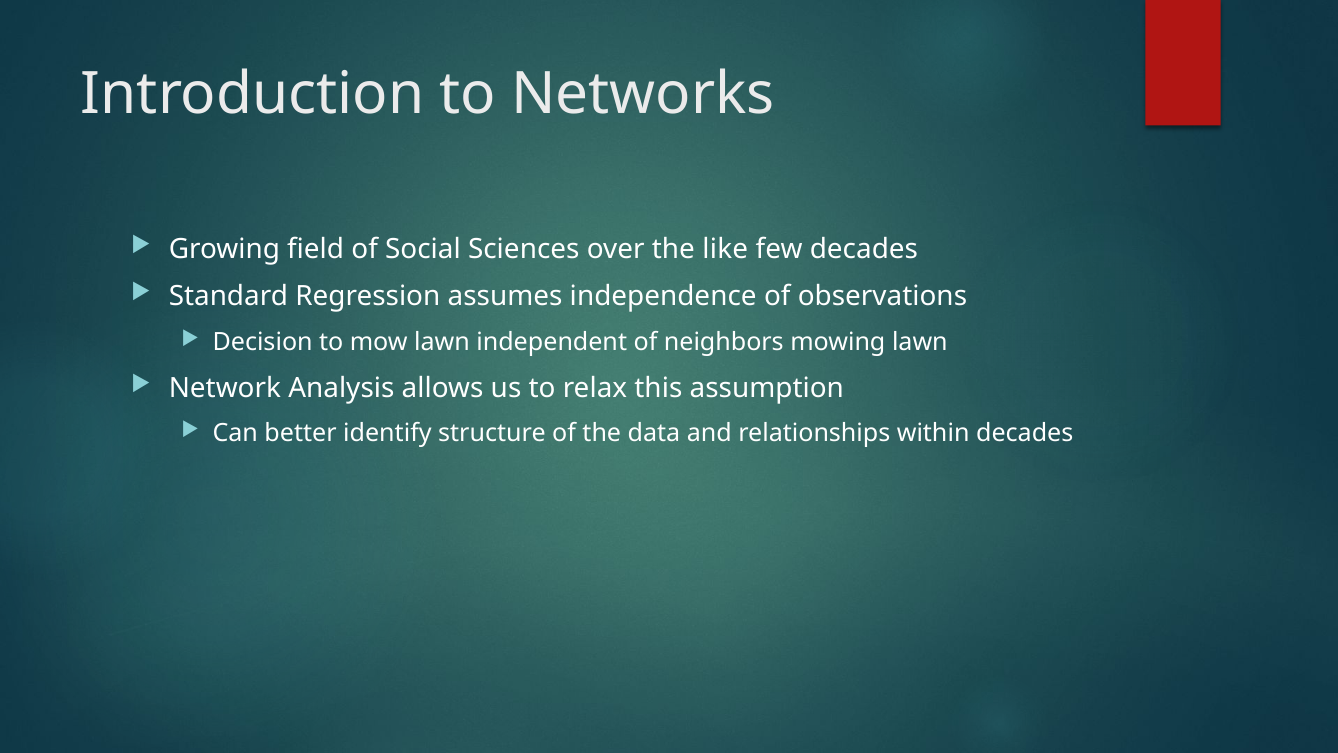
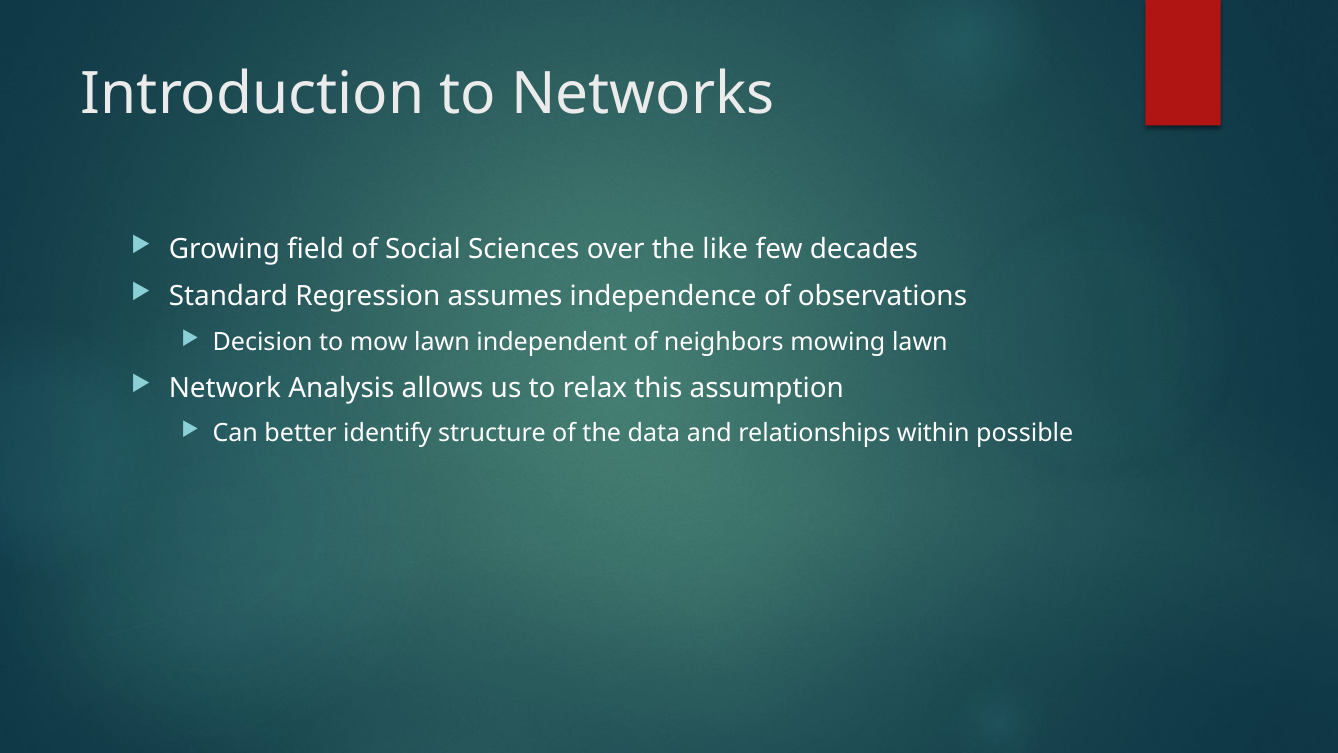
within decades: decades -> possible
